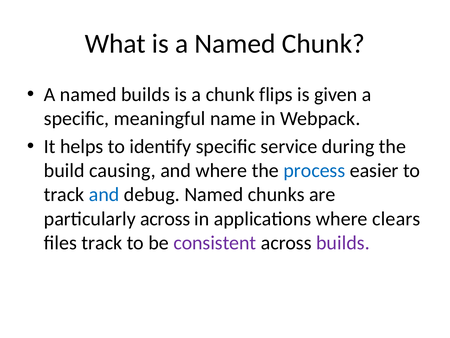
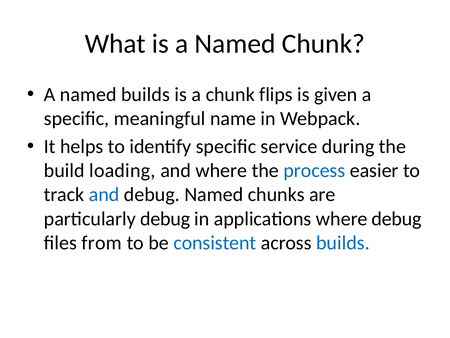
causing: causing -> loading
particularly across: across -> debug
where clears: clears -> debug
files track: track -> from
consistent colour: purple -> blue
builds at (343, 242) colour: purple -> blue
